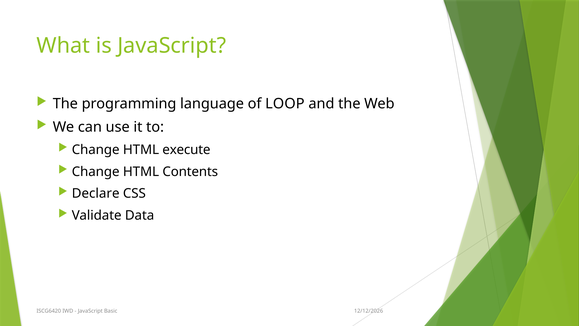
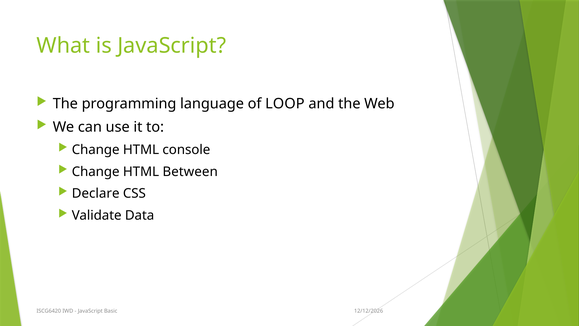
execute: execute -> console
Contents: Contents -> Between
